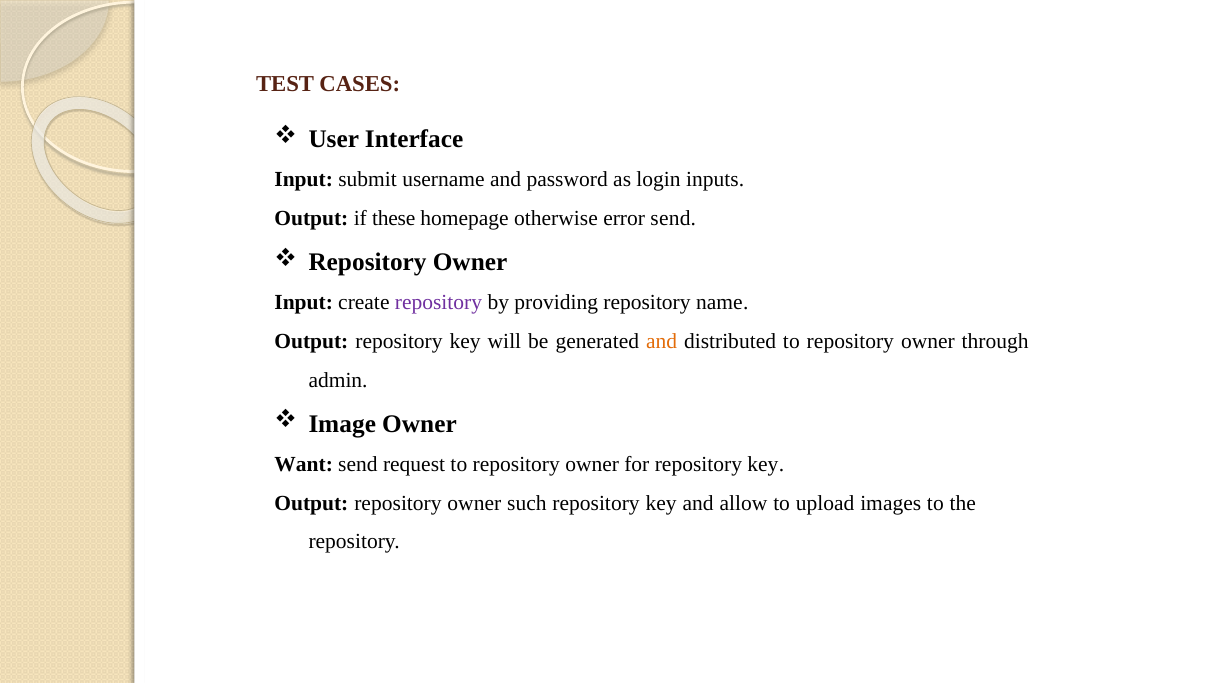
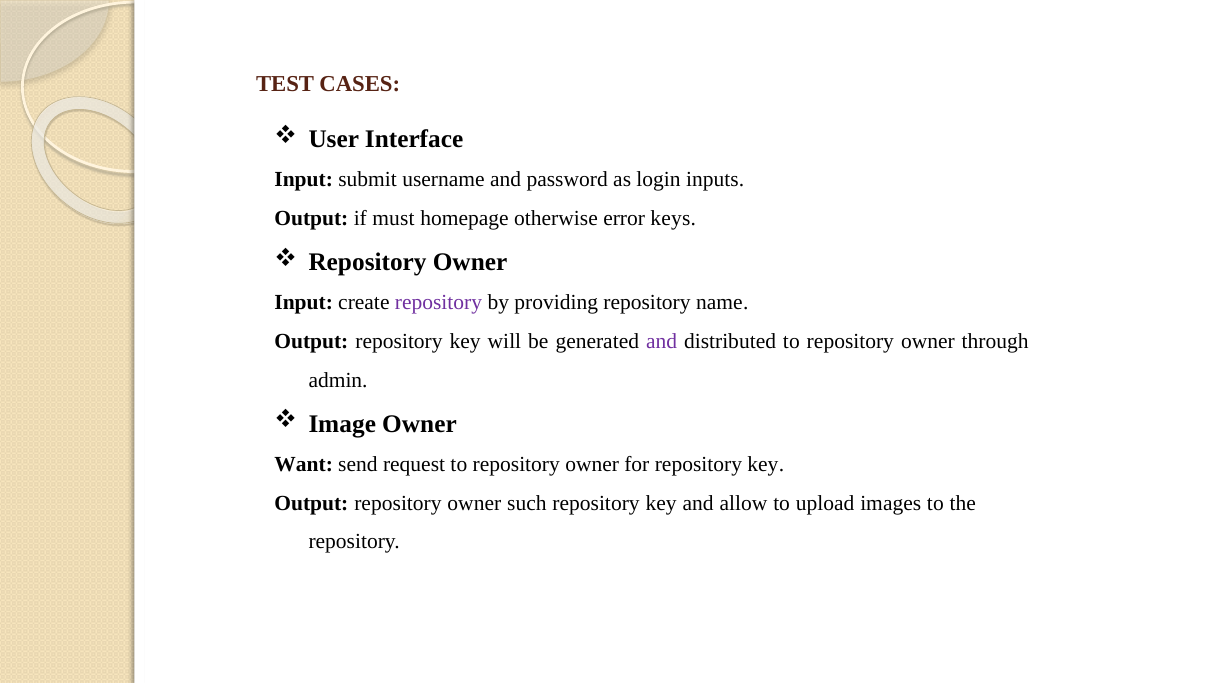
these: these -> must
error send: send -> keys
and at (662, 341) colour: orange -> purple
